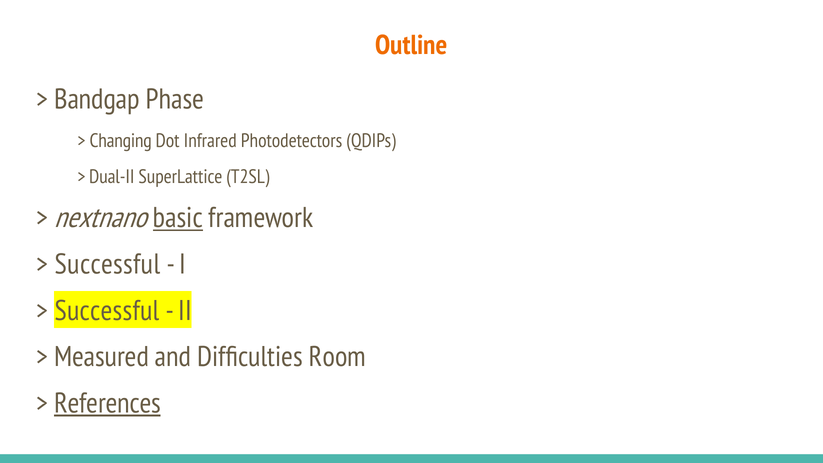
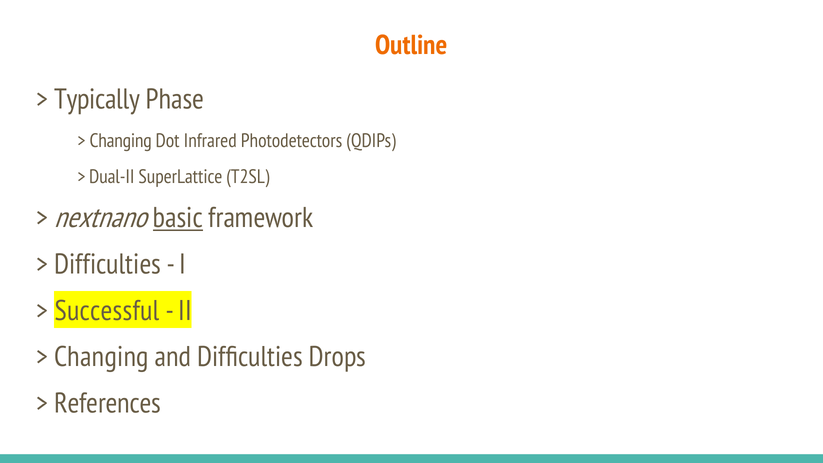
Bandgap: Bandgap -> Typically
Successful at (107, 264): Successful -> Difficulties
Measured at (102, 357): Measured -> Changing
Room: Room -> Drops
References underline: present -> none
